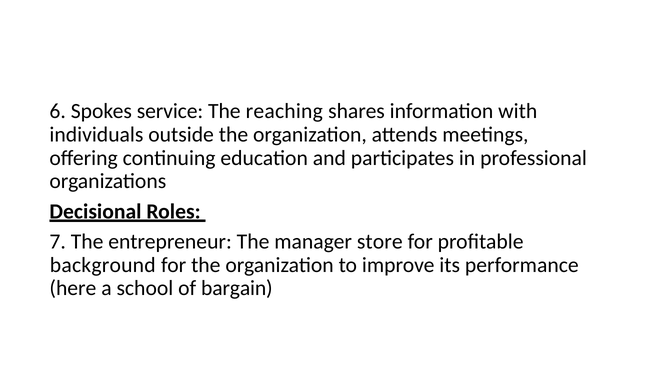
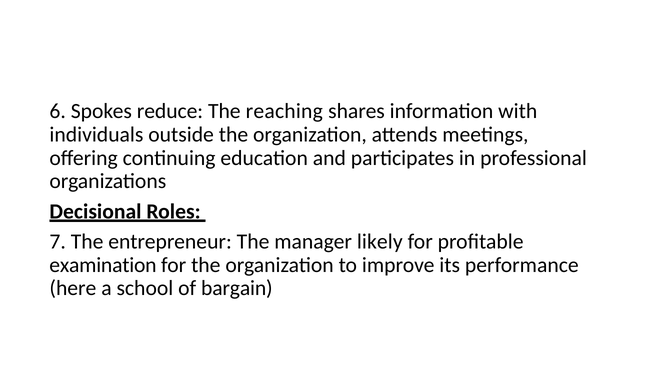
service: service -> reduce
store: store -> likely
background: background -> examination
